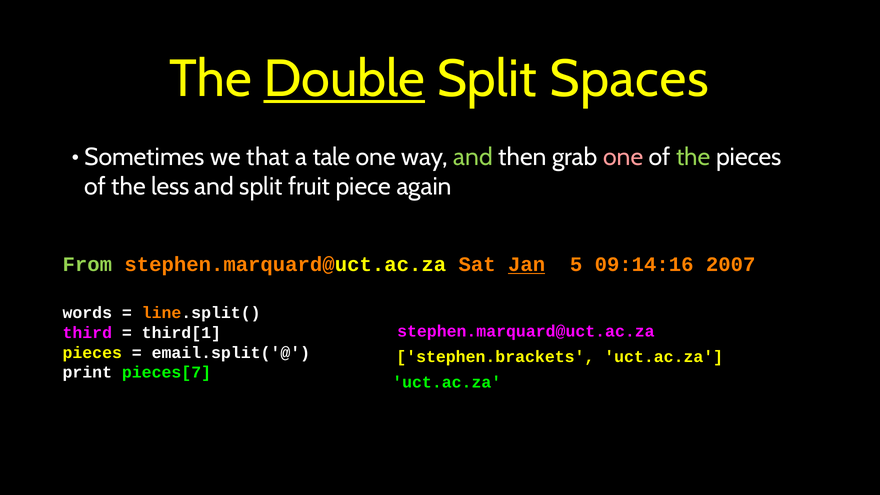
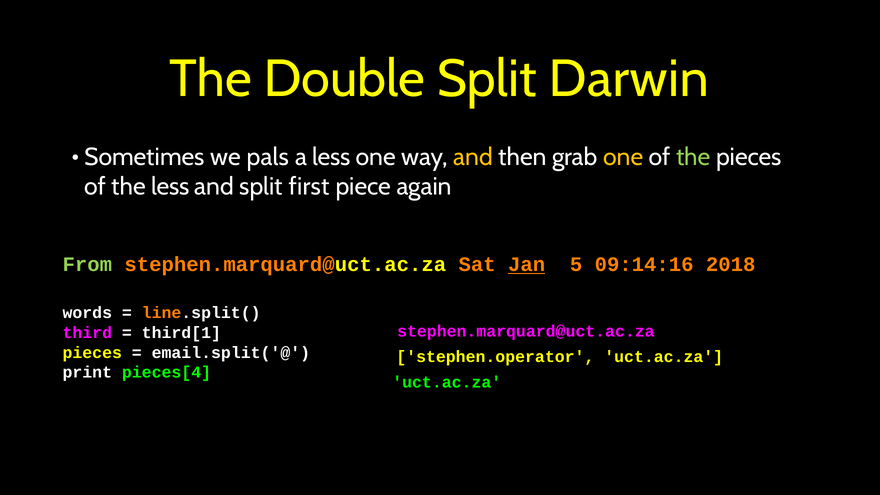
Double underline: present -> none
Spaces: Spaces -> Darwin
that: that -> pals
a tale: tale -> less
and at (473, 157) colour: light green -> yellow
one at (623, 157) colour: pink -> yellow
fruit: fruit -> first
2007: 2007 -> 2018
stephen.brackets: stephen.brackets -> stephen.operator
pieces[7: pieces[7 -> pieces[4
